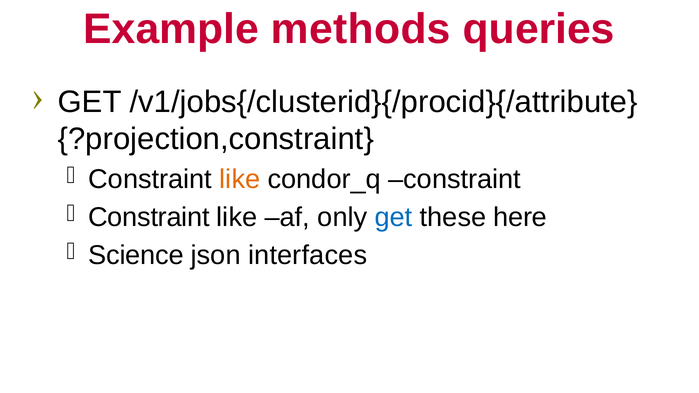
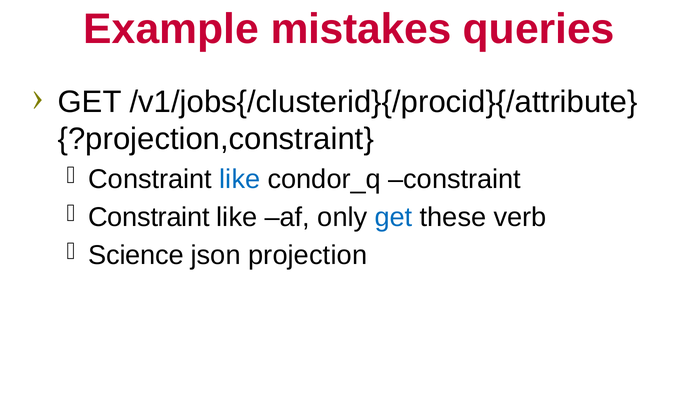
methods: methods -> mistakes
like at (240, 179) colour: orange -> blue
here: here -> verb
interfaces: interfaces -> projection
